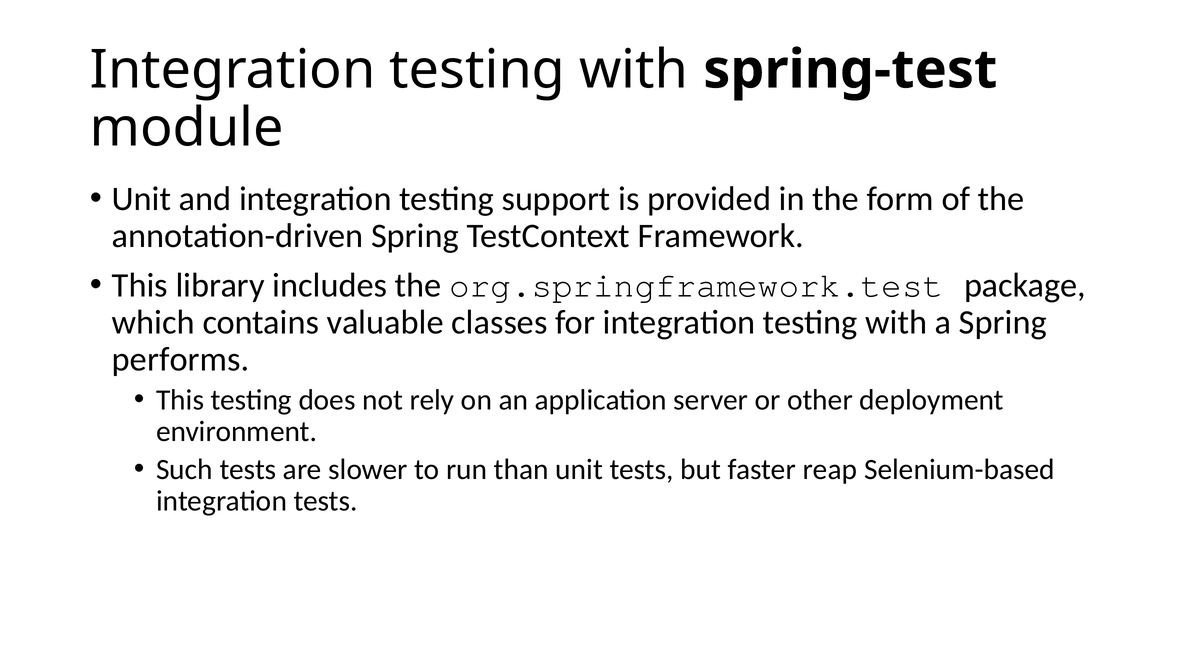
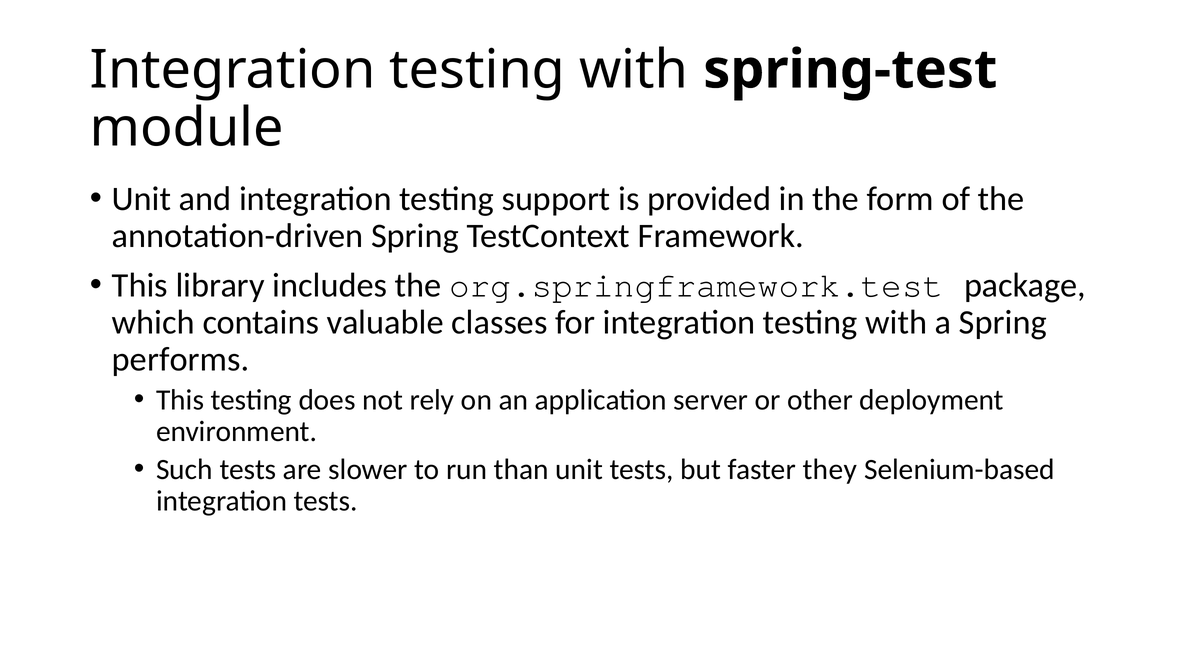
reap: reap -> they
